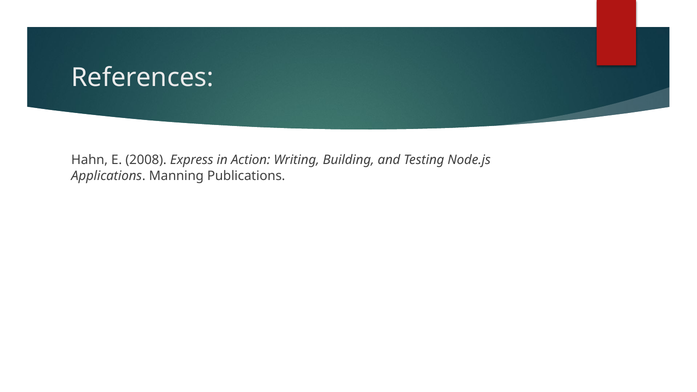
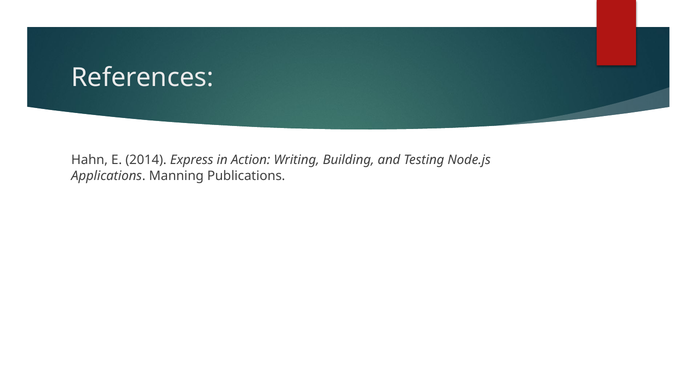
2008: 2008 -> 2014
